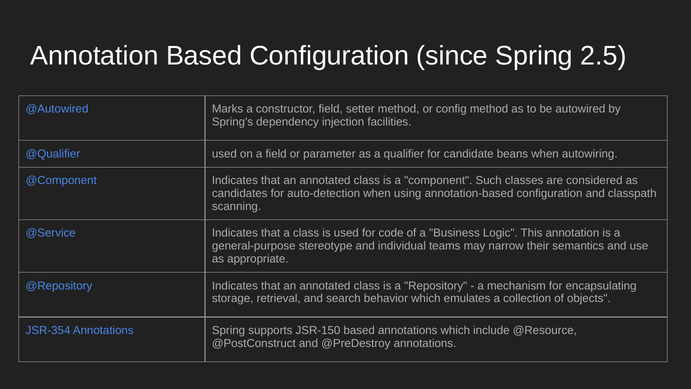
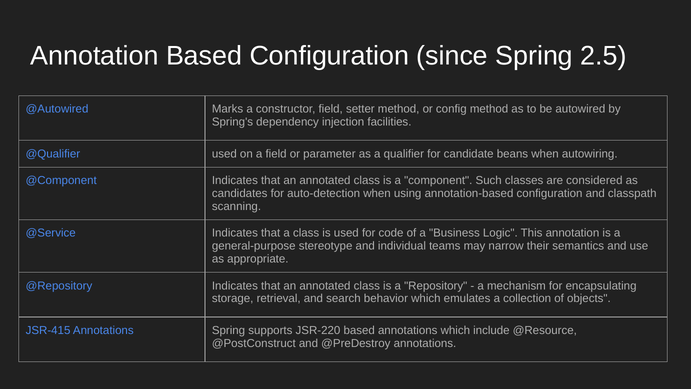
JSR-354: JSR-354 -> JSR-415
JSR-150: JSR-150 -> JSR-220
